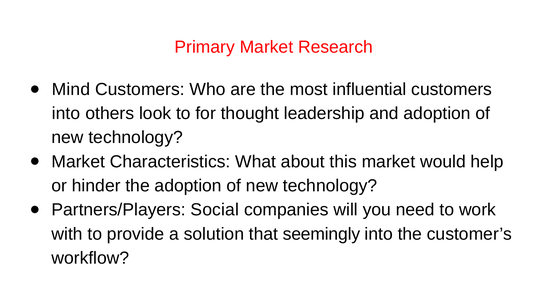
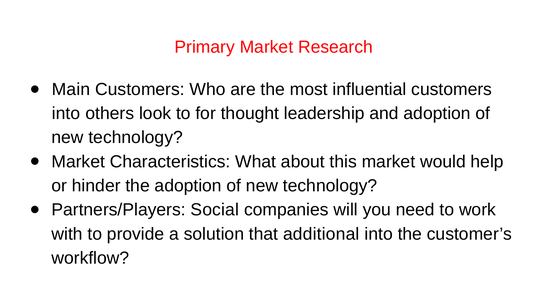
Mind: Mind -> Main
seemingly: seemingly -> additional
